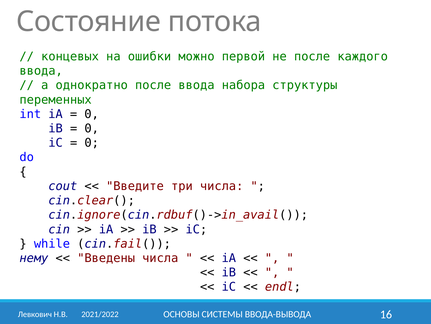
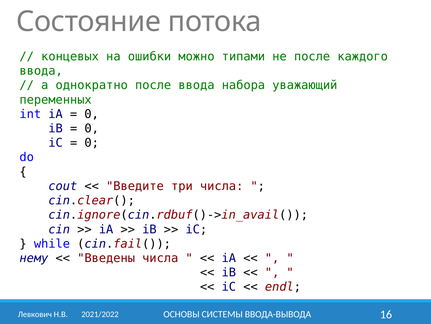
первой: первой -> типами
структуры: структуры -> уважающий
